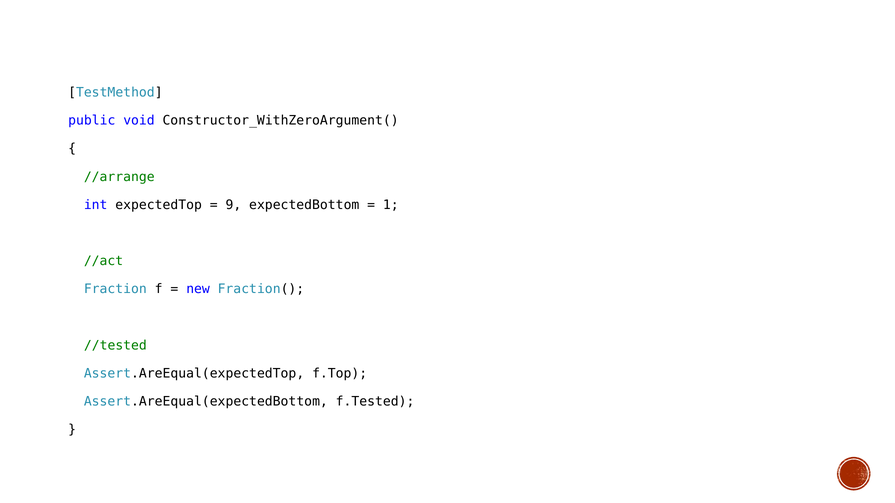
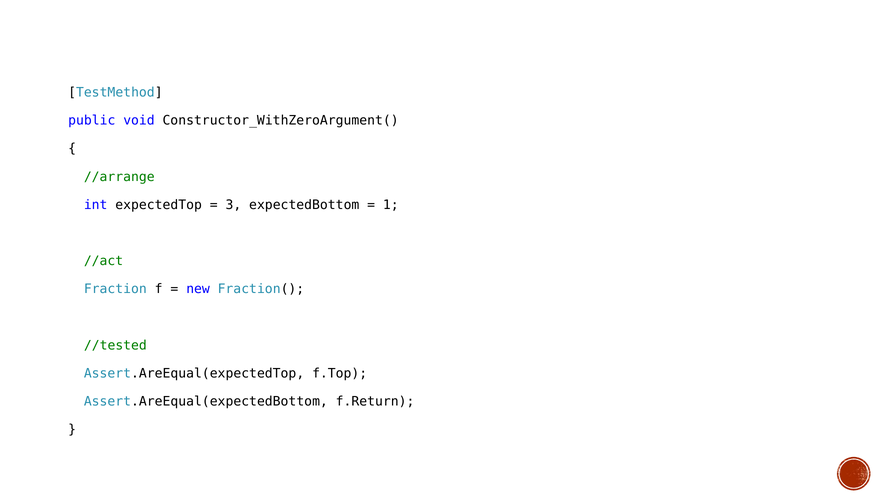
9: 9 -> 3
f.Tested: f.Tested -> f.Return
